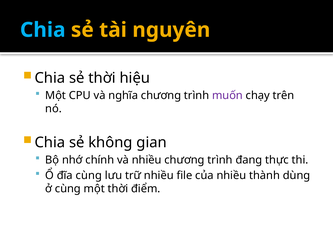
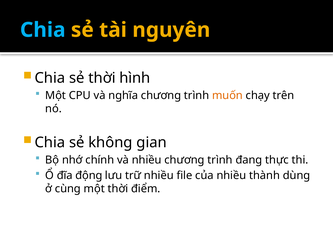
hiệu: hiệu -> hình
muốn colour: purple -> orange
đĩa cùng: cùng -> động
